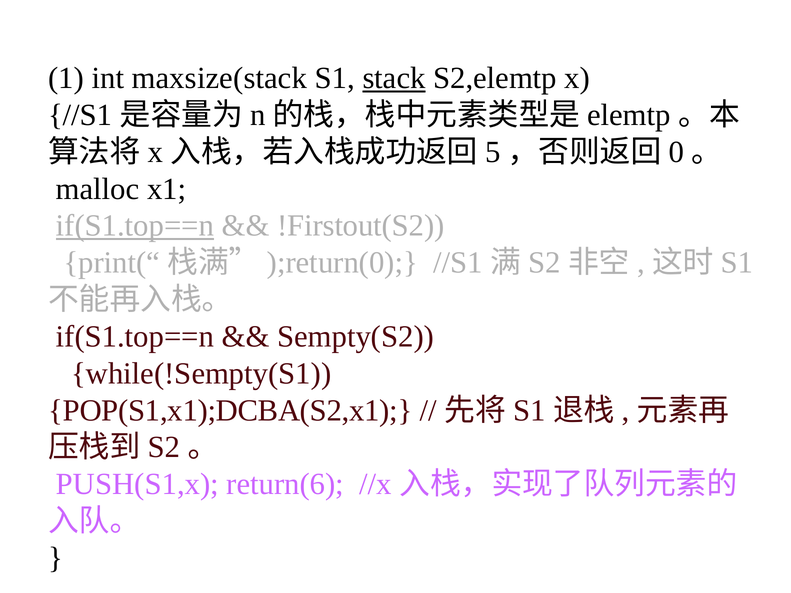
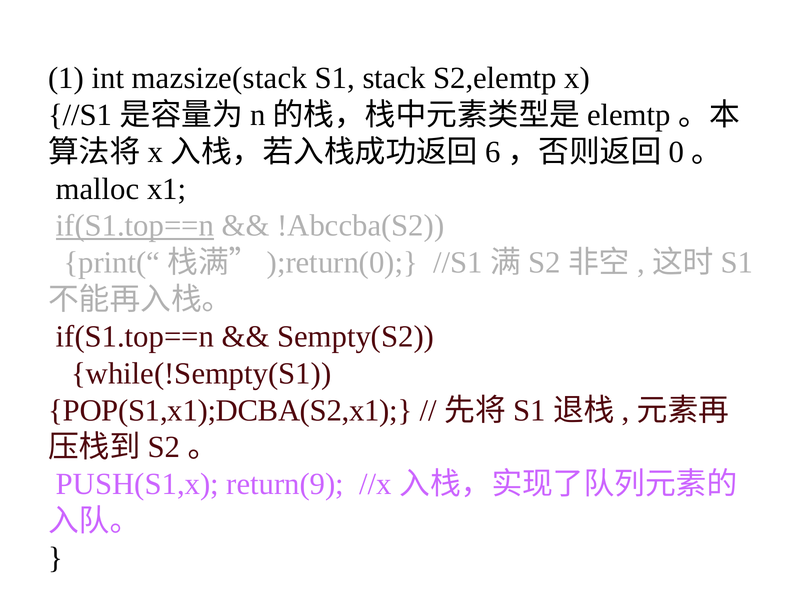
maxsize(stack: maxsize(stack -> mazsize(stack
stack underline: present -> none
5: 5 -> 6
!Firstout(S2: !Firstout(S2 -> !Abccba(S2
return(6: return(6 -> return(9
